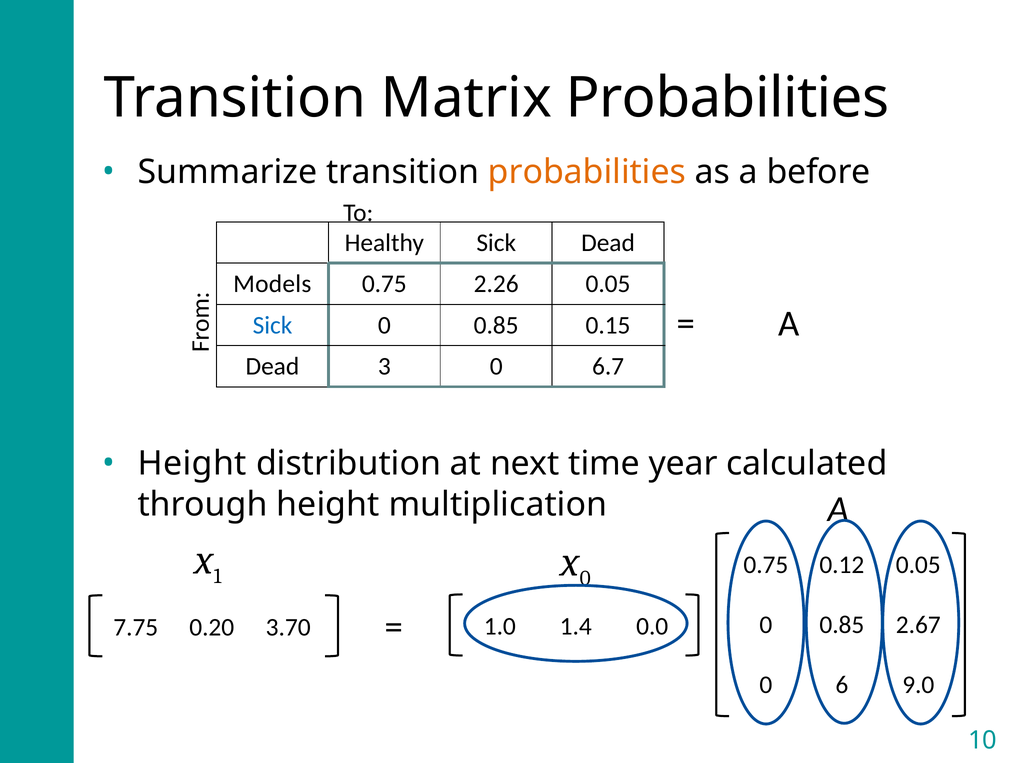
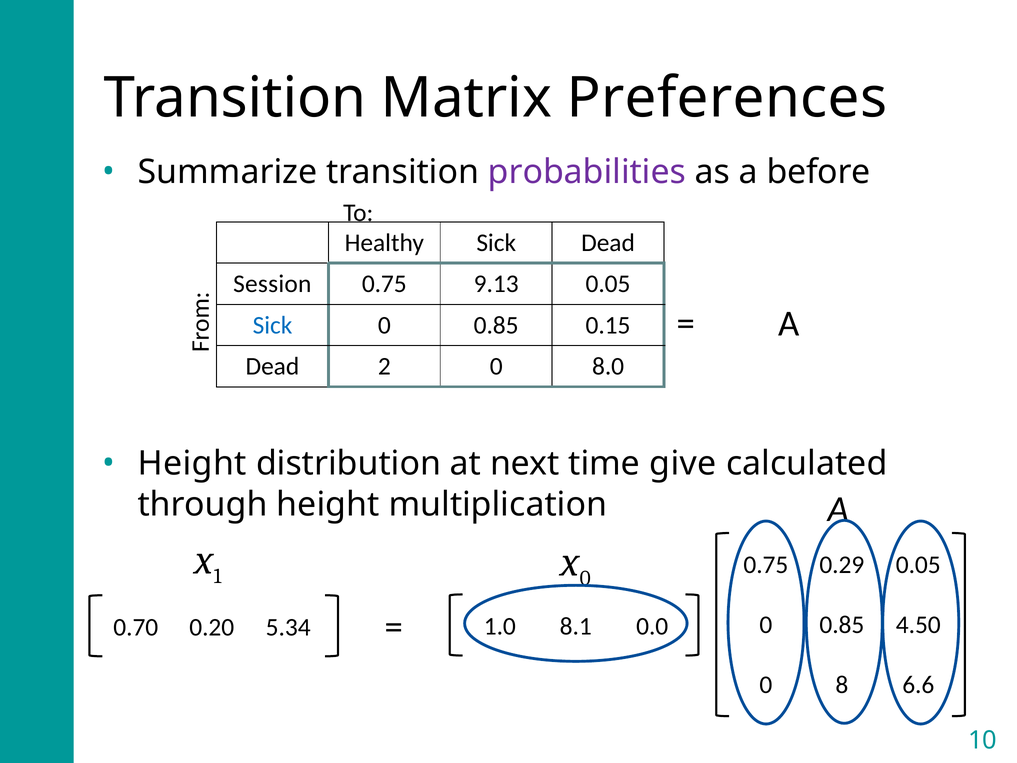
Matrix Probabilities: Probabilities -> Preferences
probabilities at (587, 172) colour: orange -> purple
Models: Models -> Session
2.26: 2.26 -> 9.13
3: 3 -> 2
6.7: 6.7 -> 8.0
year: year -> give
0.12: 0.12 -> 0.29
2.67: 2.67 -> 4.50
1.4: 1.4 -> 8.1
7.75: 7.75 -> 0.70
3.70: 3.70 -> 5.34
6: 6 -> 8
9.0: 9.0 -> 6.6
